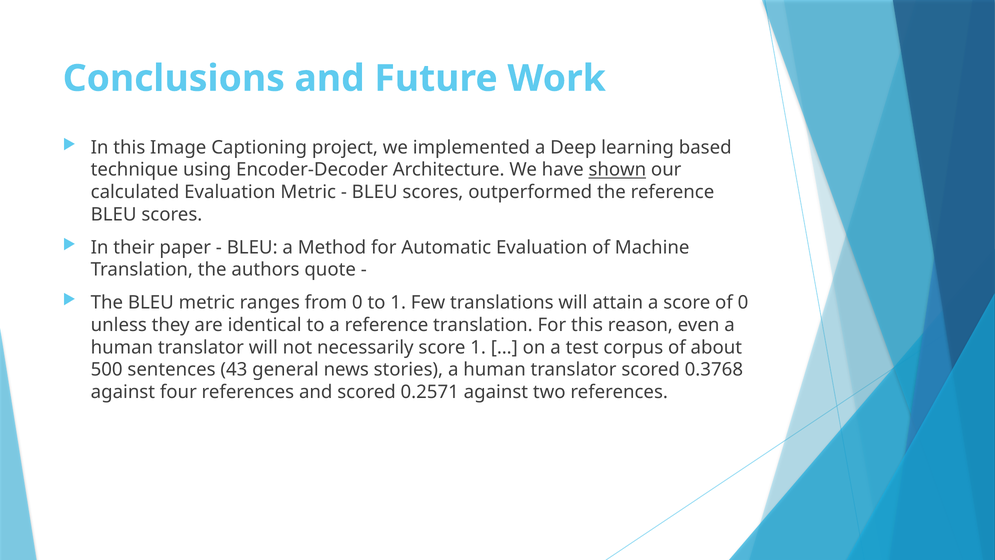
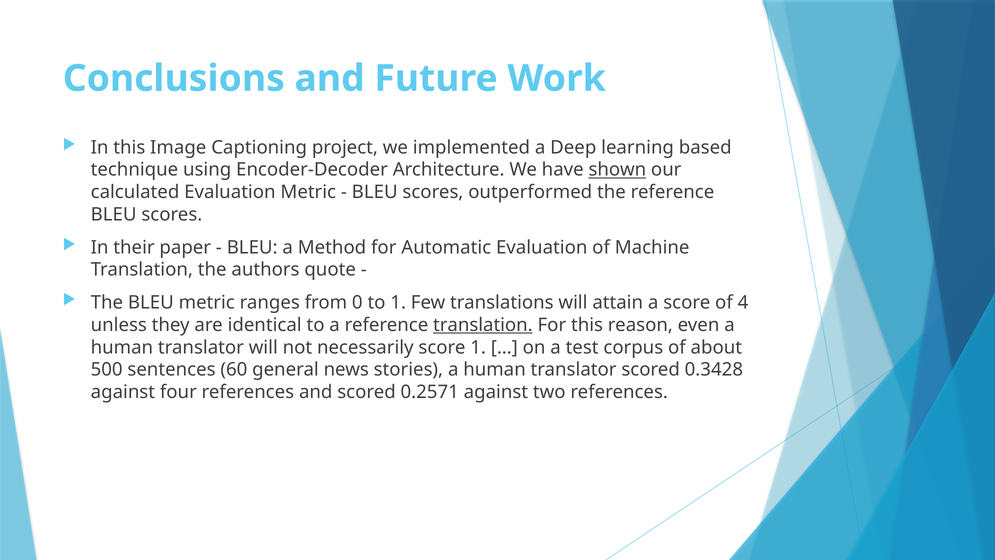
of 0: 0 -> 4
translation at (483, 325) underline: none -> present
43: 43 -> 60
0.3768: 0.3768 -> 0.3428
